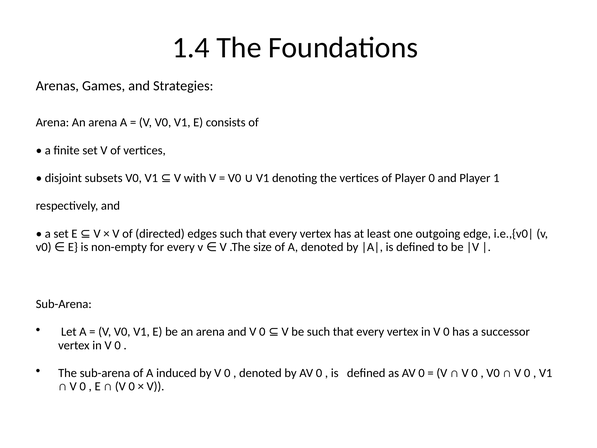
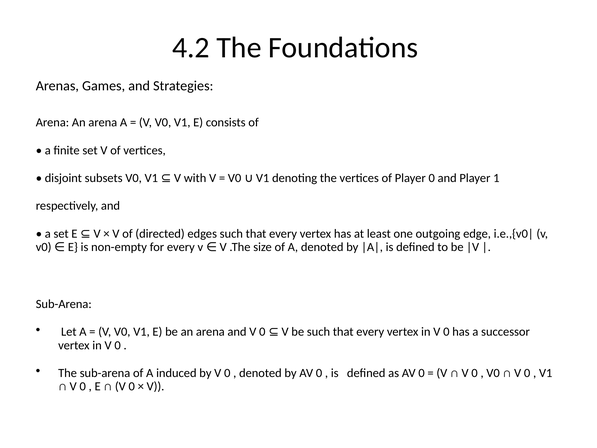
1.4: 1.4 -> 4.2
